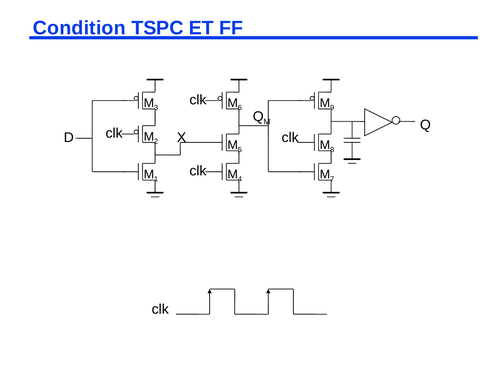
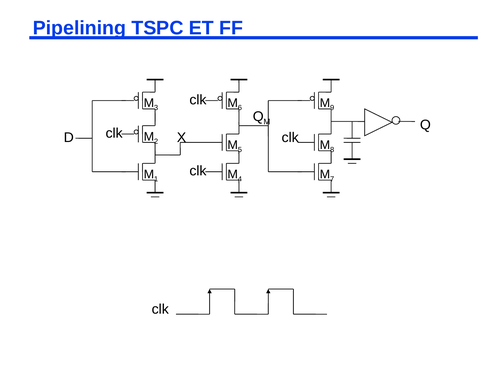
Condition: Condition -> Pipelining
